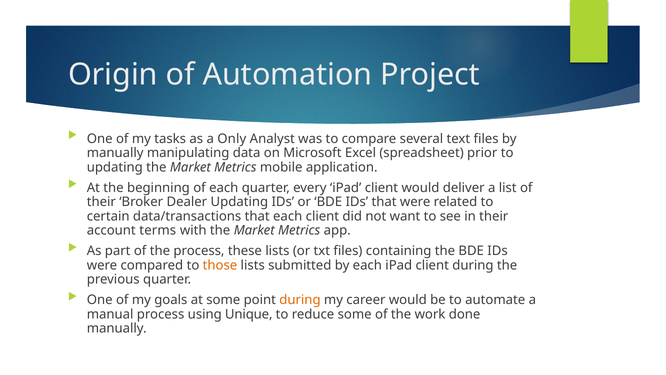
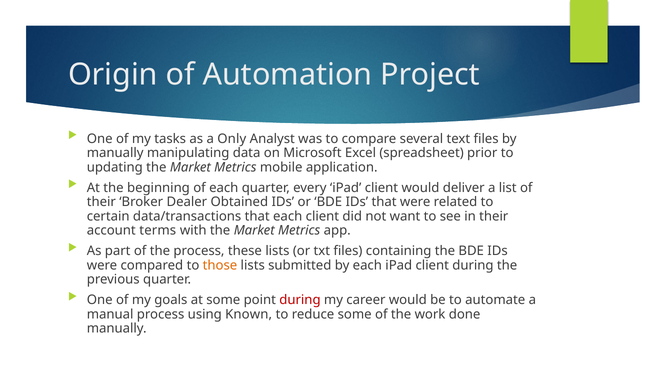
Dealer Updating: Updating -> Obtained
during at (300, 300) colour: orange -> red
Unique: Unique -> Known
